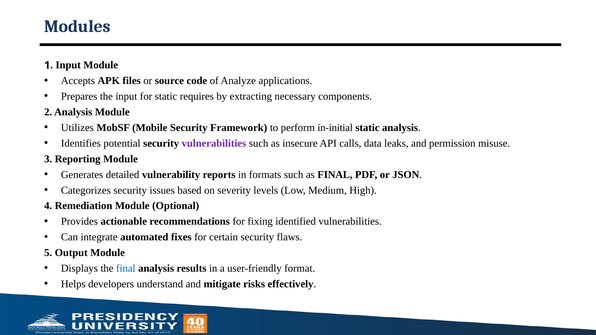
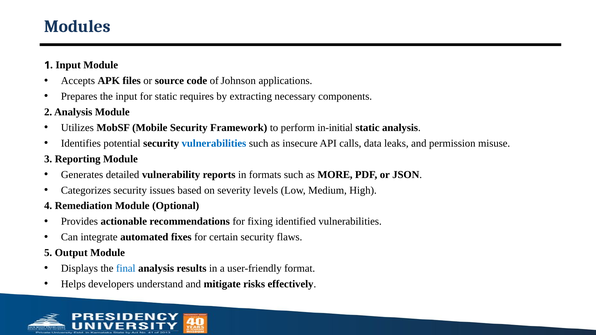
Analyze: Analyze -> Johnson
vulnerabilities at (214, 143) colour: purple -> blue
as FINAL: FINAL -> MORE
